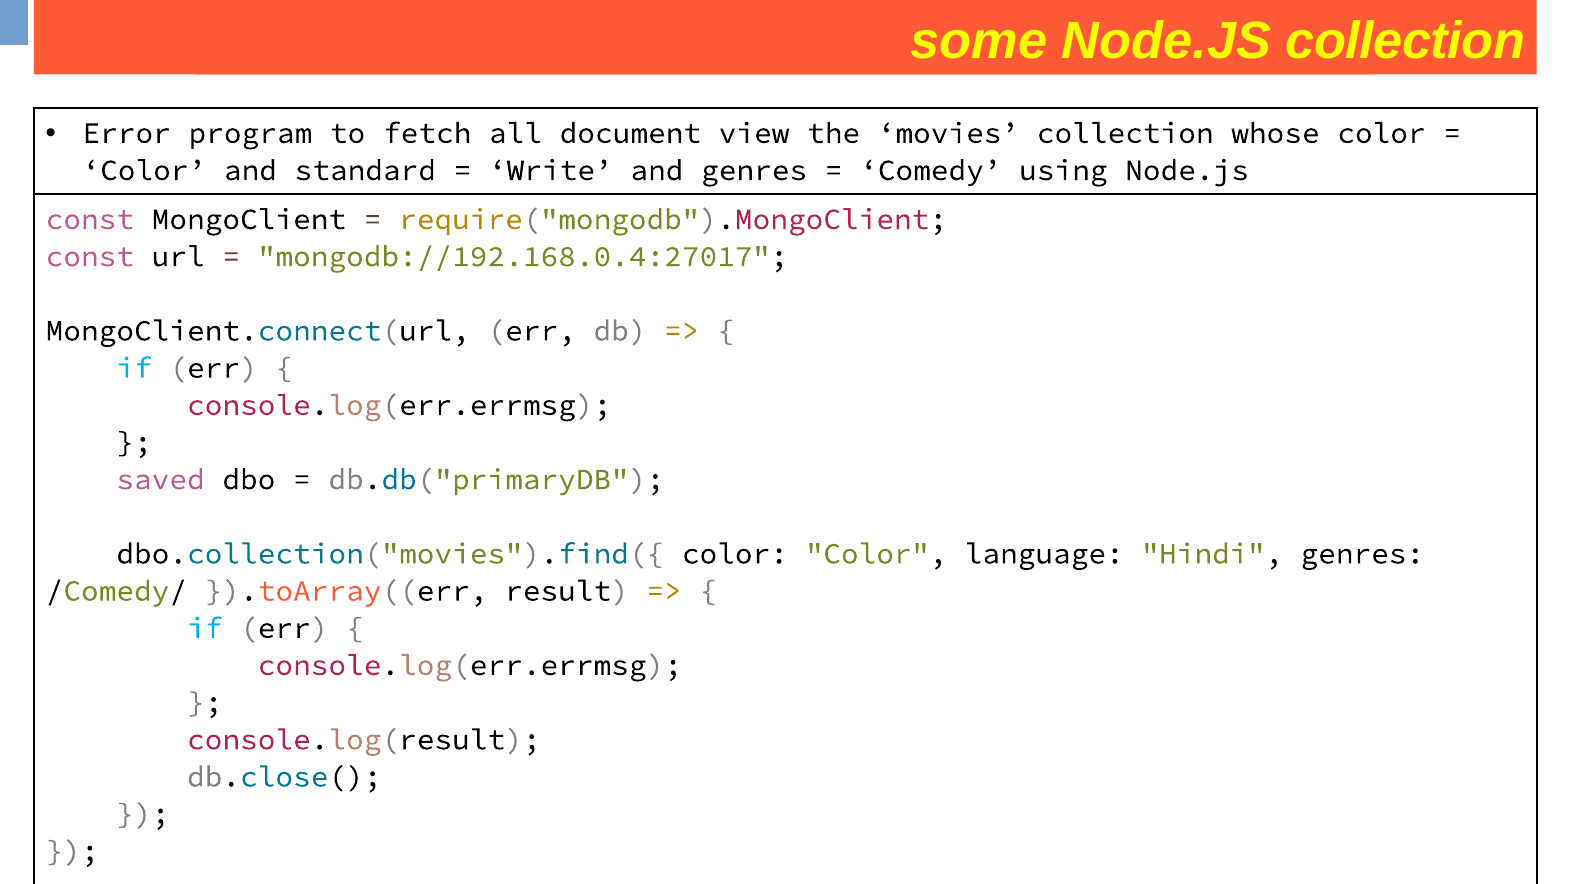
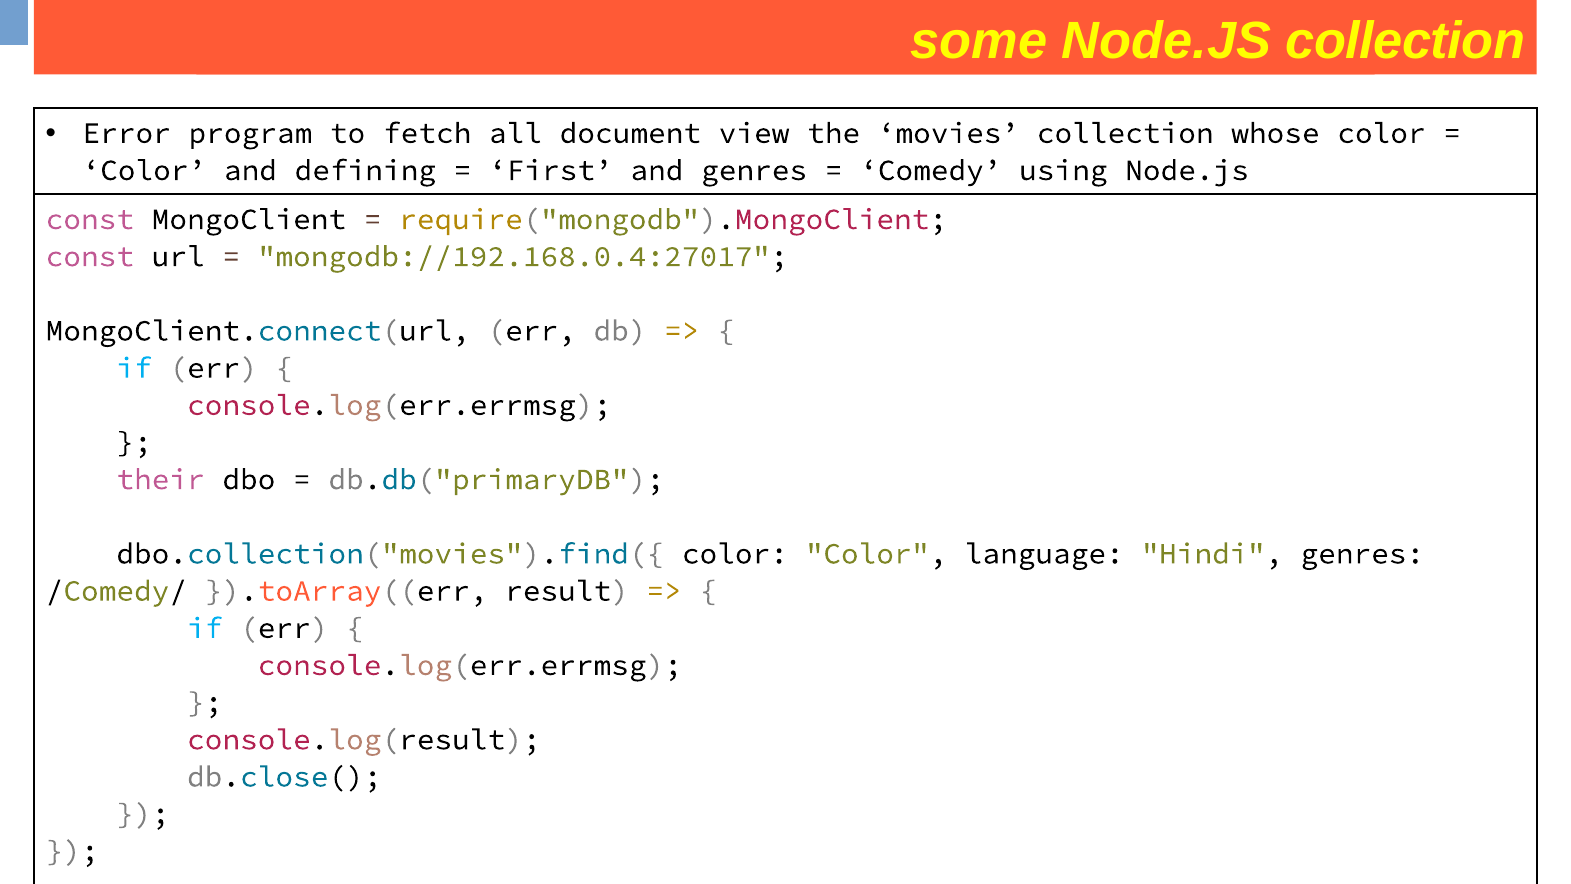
standard: standard -> defining
Write: Write -> First
saved: saved -> their
